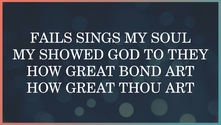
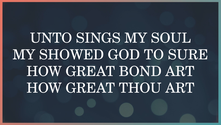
FAILS: FAILS -> UNTO
THEY: THEY -> SURE
